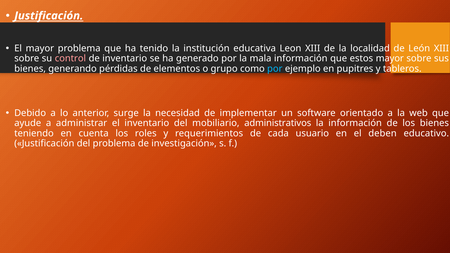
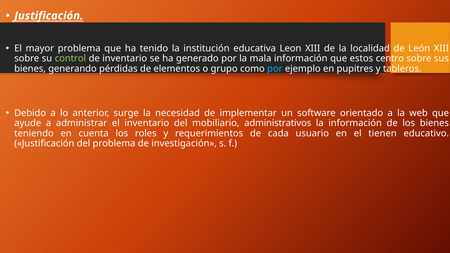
control colour: pink -> light green
estos mayor: mayor -> centro
deben: deben -> tienen
